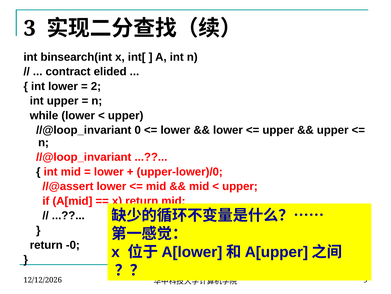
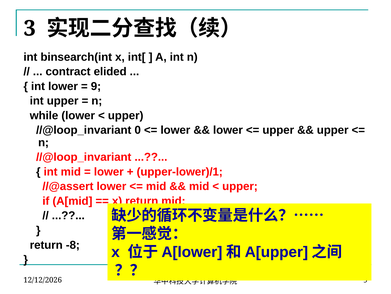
2 at (96, 86): 2 -> 9
upper-lower)/0: upper-lower)/0 -> upper-lower)/1
-0: -0 -> -8
